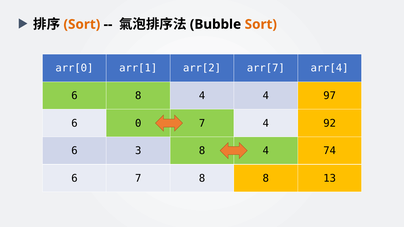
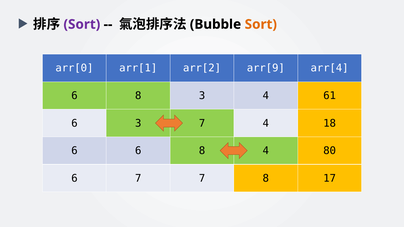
Sort at (82, 24) colour: orange -> purple
arr[7: arr[7 -> arr[9
6 8 4: 4 -> 3
97: 97 -> 61
6 0: 0 -> 3
92: 92 -> 18
6 3: 3 -> 6
74: 74 -> 80
7 8: 8 -> 7
13: 13 -> 17
